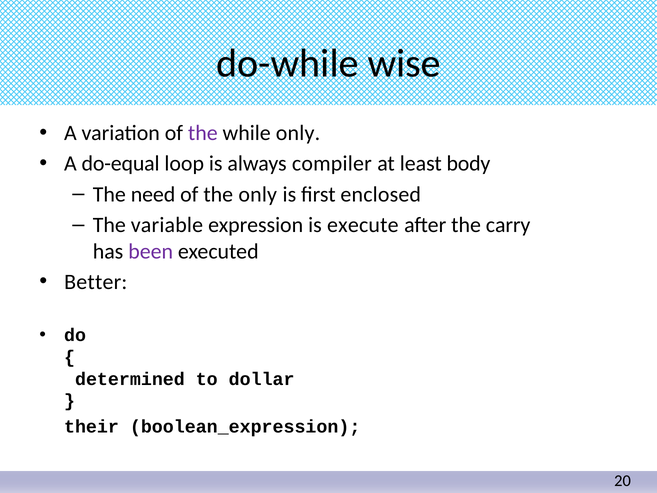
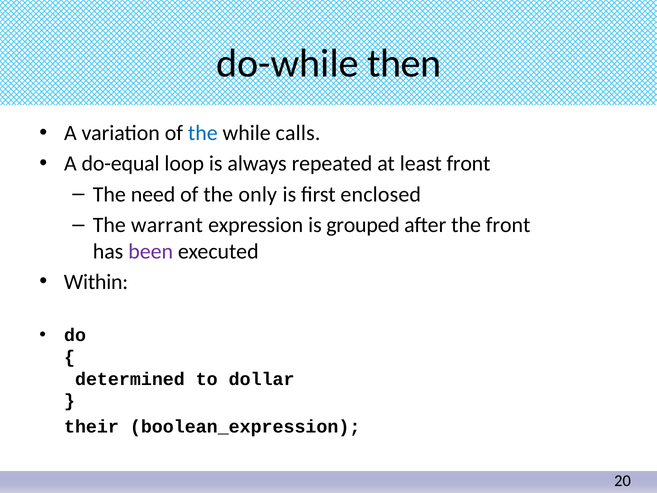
wise: wise -> then
the at (203, 133) colour: purple -> blue
while only: only -> calls
compiler: compiler -> repeated
least body: body -> front
variable: variable -> warrant
execute: execute -> grouped
the carry: carry -> front
Better: Better -> Within
